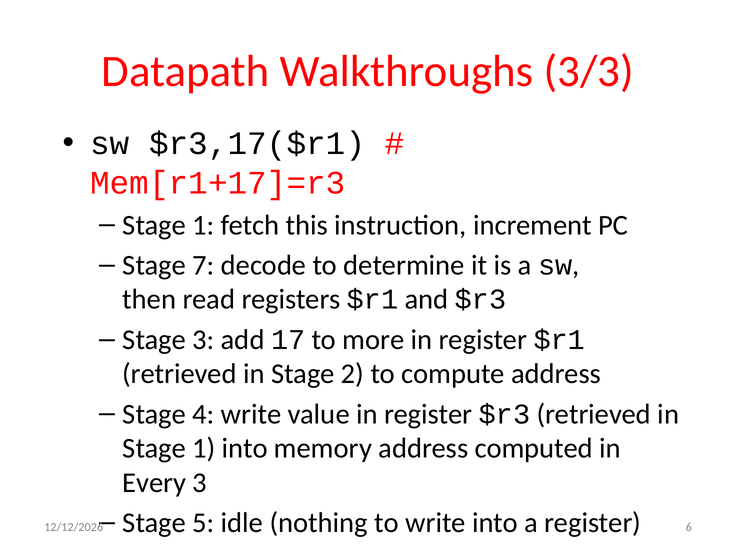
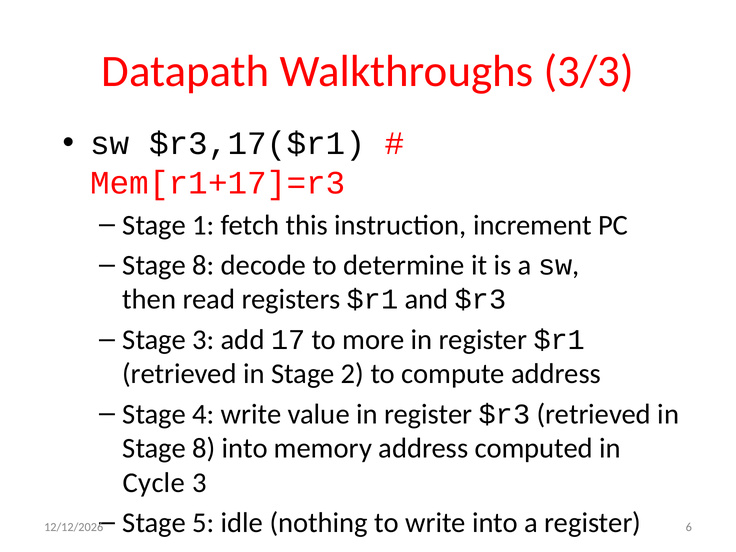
7 at (203, 265): 7 -> 8
1 at (204, 448): 1 -> 8
Every: Every -> Cycle
